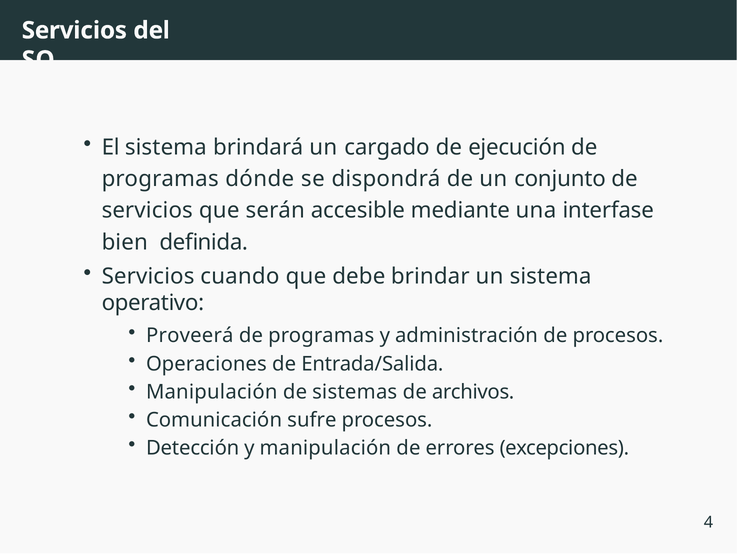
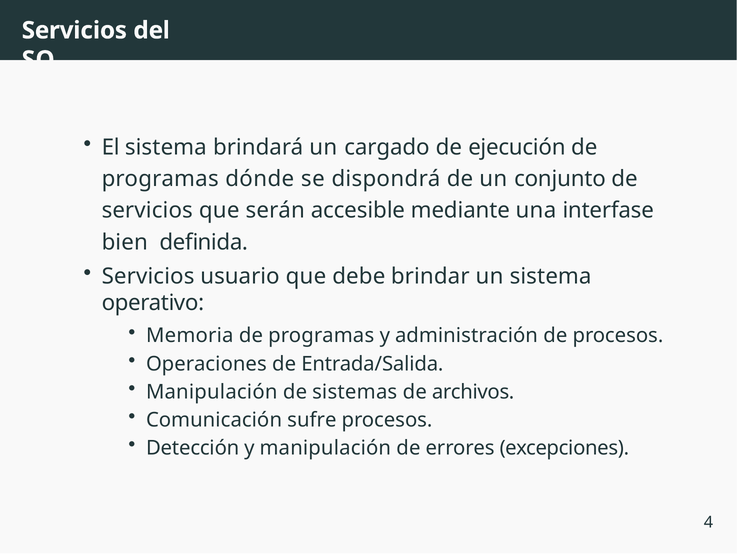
cuando: cuando -> usuario
Proveerá: Proveerá -> Memoria
